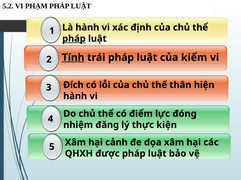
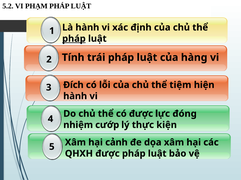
Tính underline: present -> none
kiểm: kiểm -> hàng
thân: thân -> tiệm
có điểm: điểm -> được
đăng: đăng -> cướp
